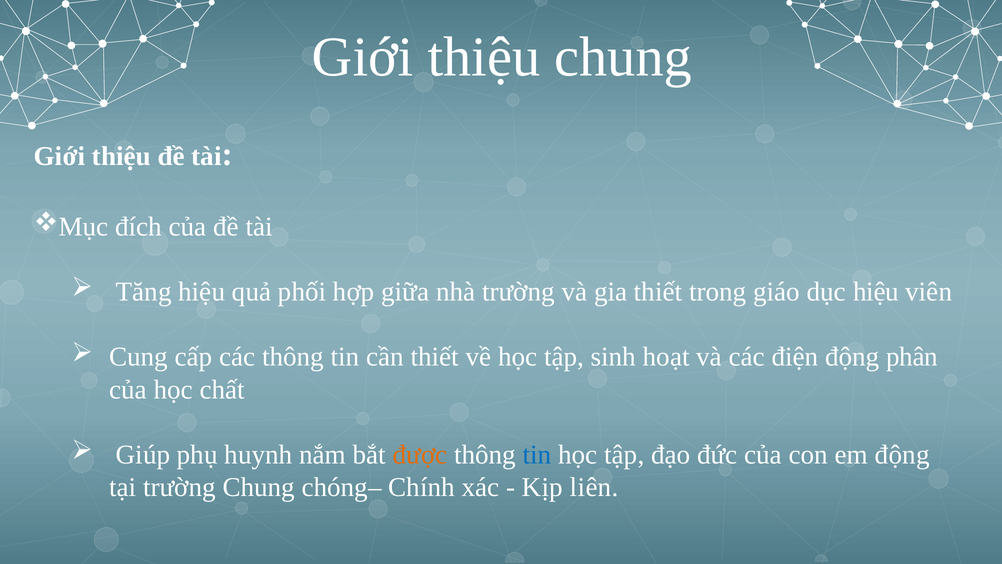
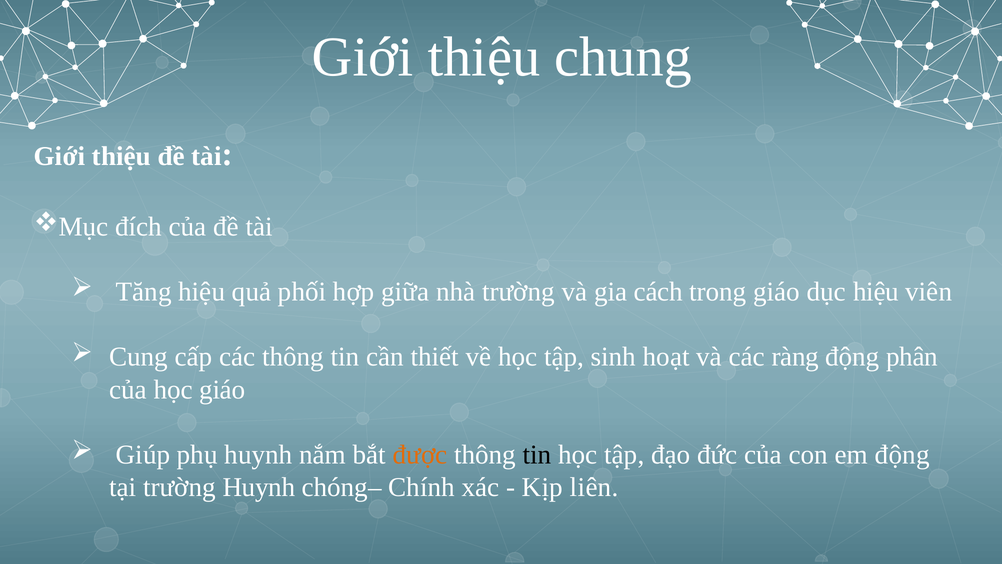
gia thiết: thiết -> cách
điện: điện -> ràng
học chất: chất -> giáo
tin at (537, 454) colour: blue -> black
trường Chung: Chung -> Huynh
